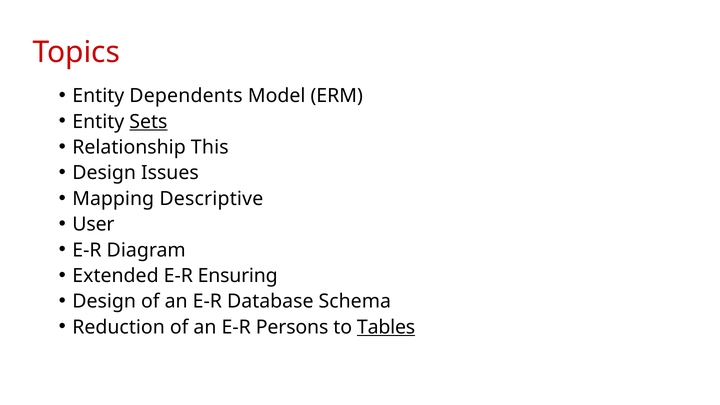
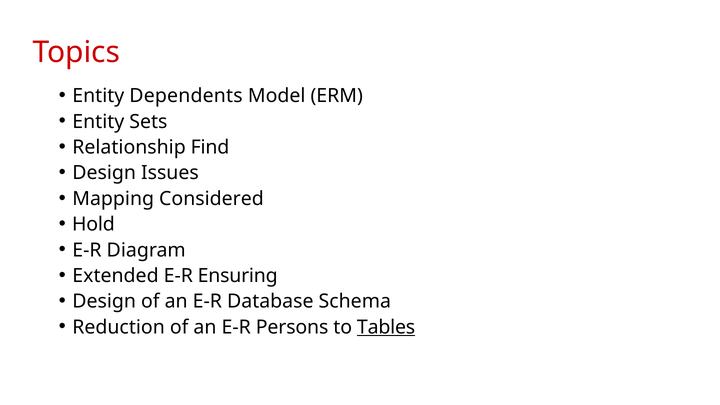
Sets underline: present -> none
This: This -> Find
Descriptive: Descriptive -> Considered
User: User -> Hold
